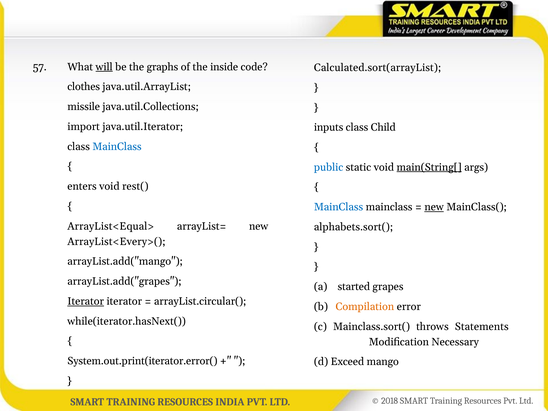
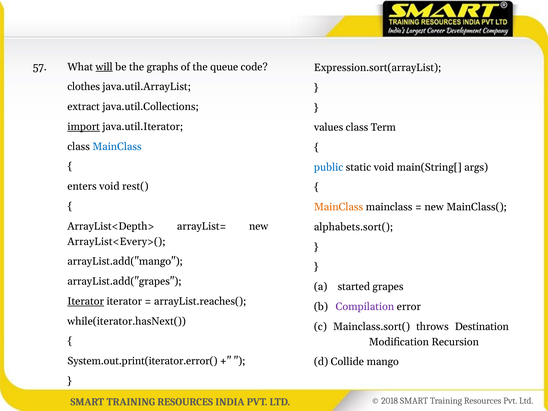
inside: inside -> queue
Calculated.sort(arrayList: Calculated.sort(arrayList -> Expression.sort(arrayList
missile: missile -> extract
import underline: none -> present
inputs: inputs -> values
Child: Child -> Term
main(String[ underline: present -> none
MainClass at (339, 207) colour: blue -> orange
new at (434, 207) underline: present -> none
ArrayList<Equal>: ArrayList<Equal> -> ArrayList<Depth>
arrayList.circular(: arrayList.circular( -> arrayList.reaches(
Compilation colour: orange -> purple
Statements: Statements -> Destination
Necessary: Necessary -> Recursion
Exceed: Exceed -> Collide
